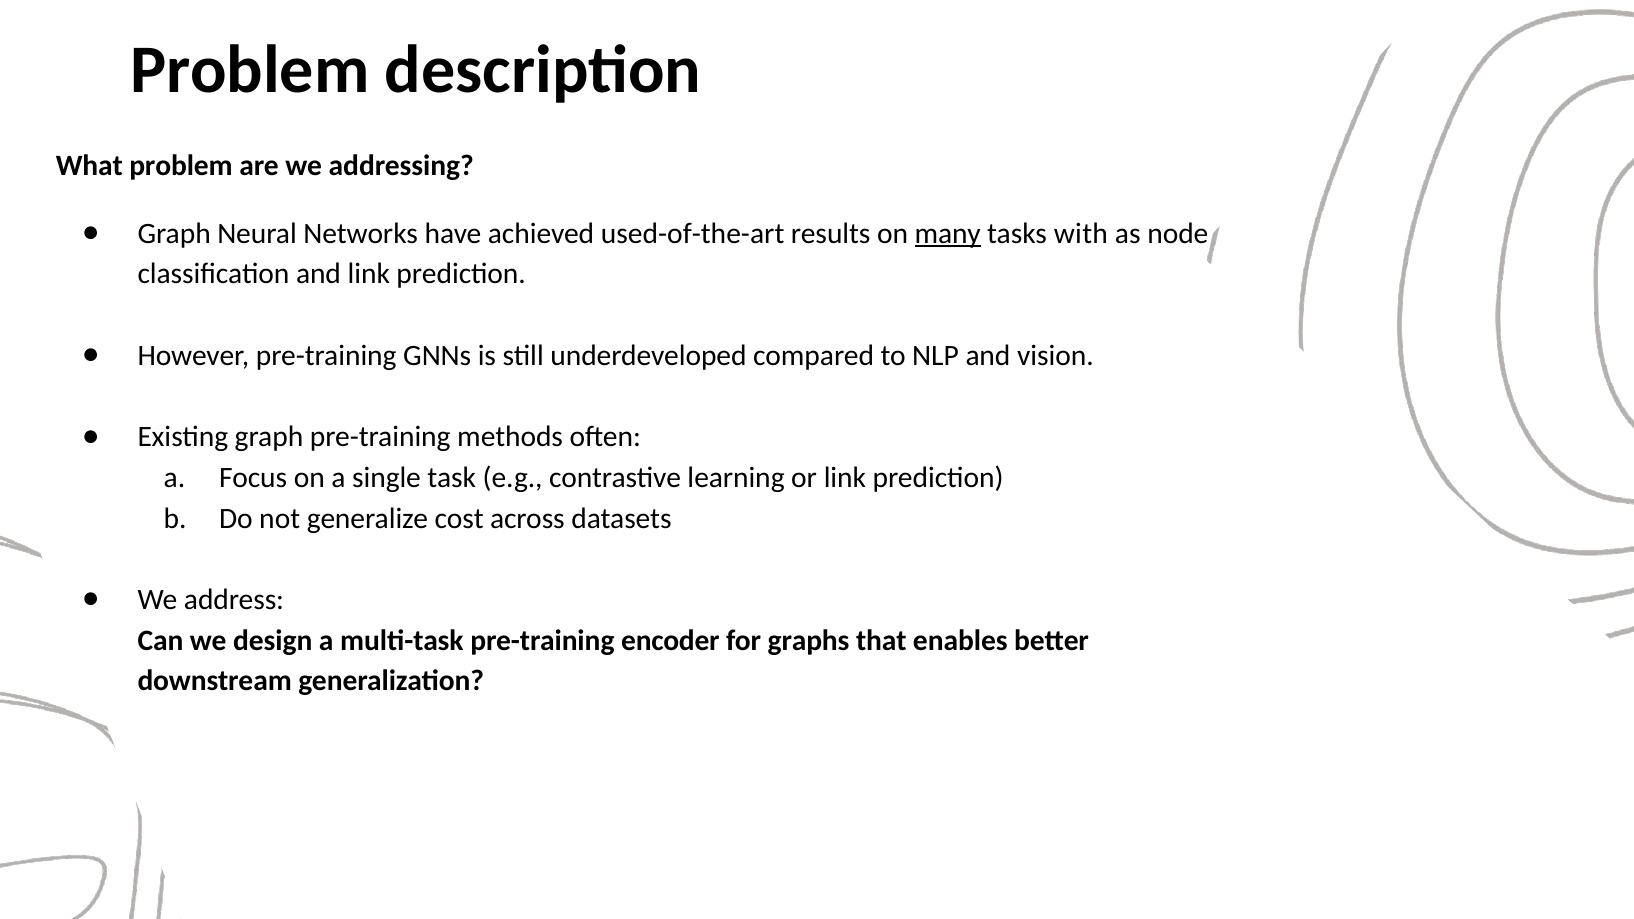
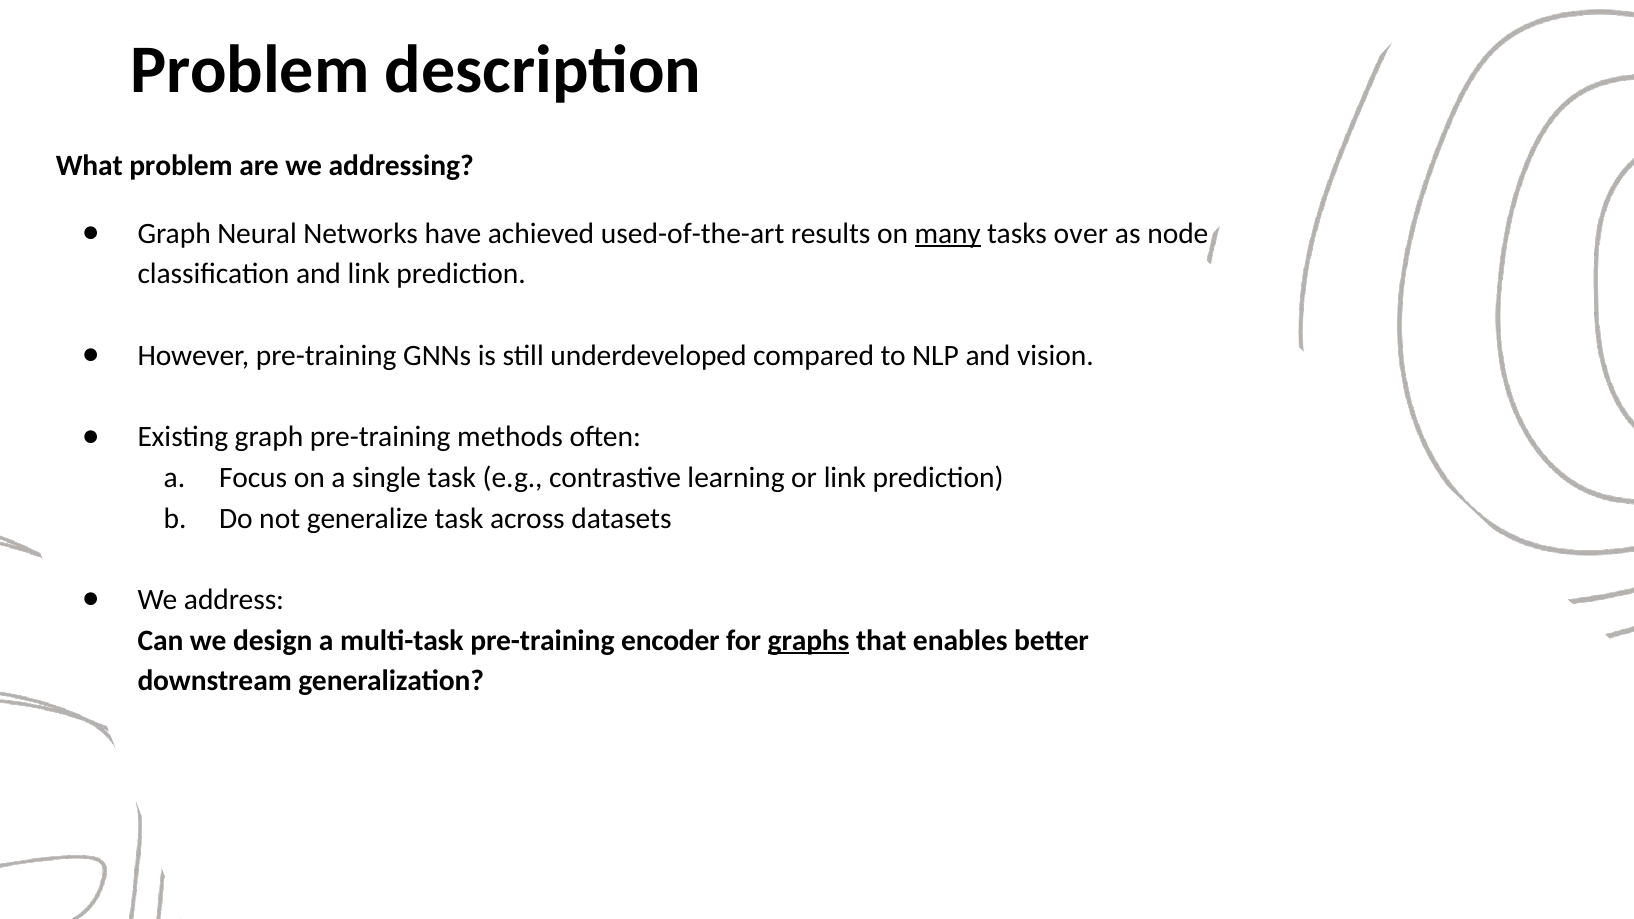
with: with -> over
generalize cost: cost -> task
graphs underline: none -> present
